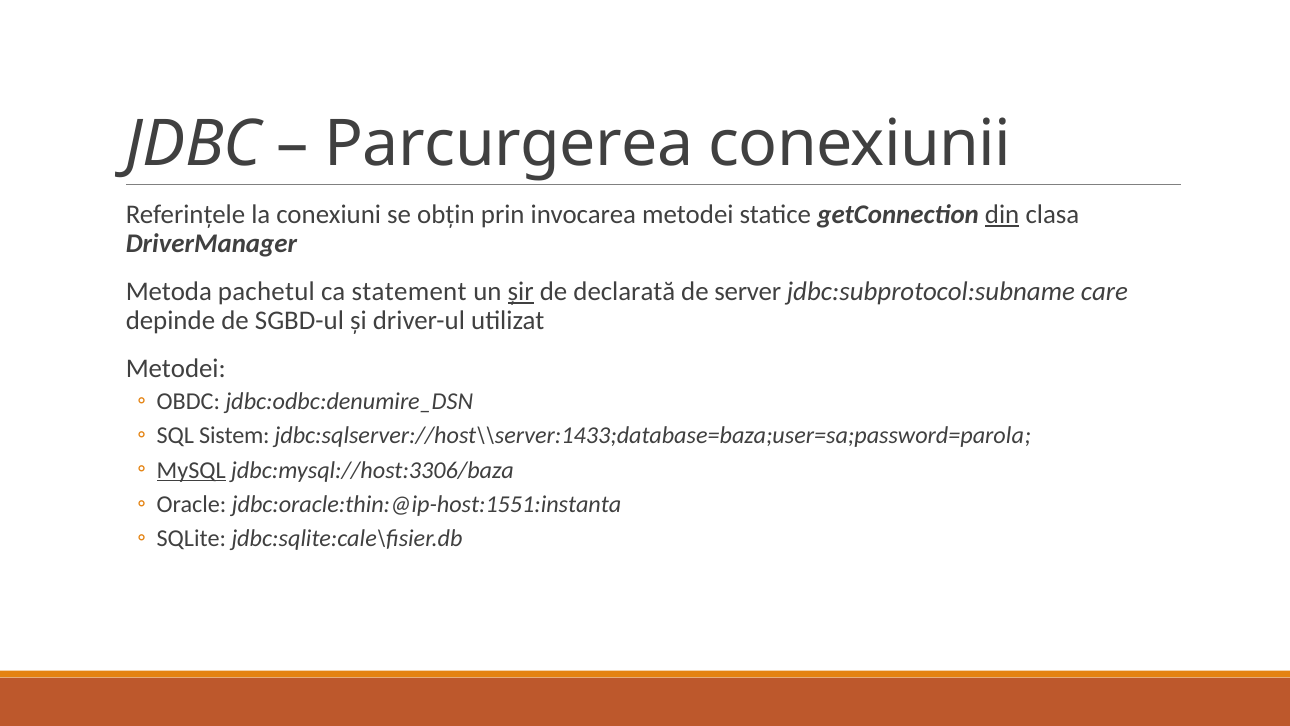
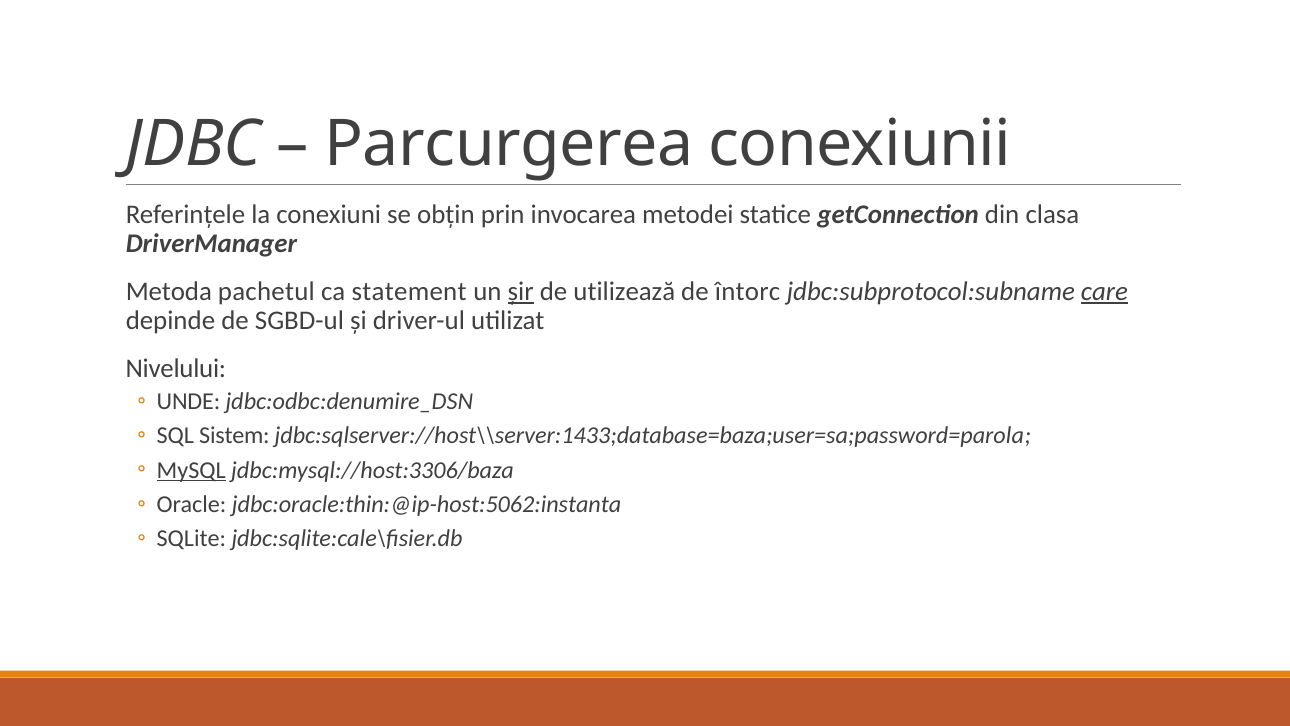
din underline: present -> none
declarată: declarată -> utilizează
server: server -> întorc
care underline: none -> present
Metodei at (176, 368): Metodei -> Nivelului
OBDC: OBDC -> UNDE
jdbc:oracle:thin:@ip-host:1551:instanta: jdbc:oracle:thin:@ip-host:1551:instanta -> jdbc:oracle:thin:@ip-host:5062:instanta
